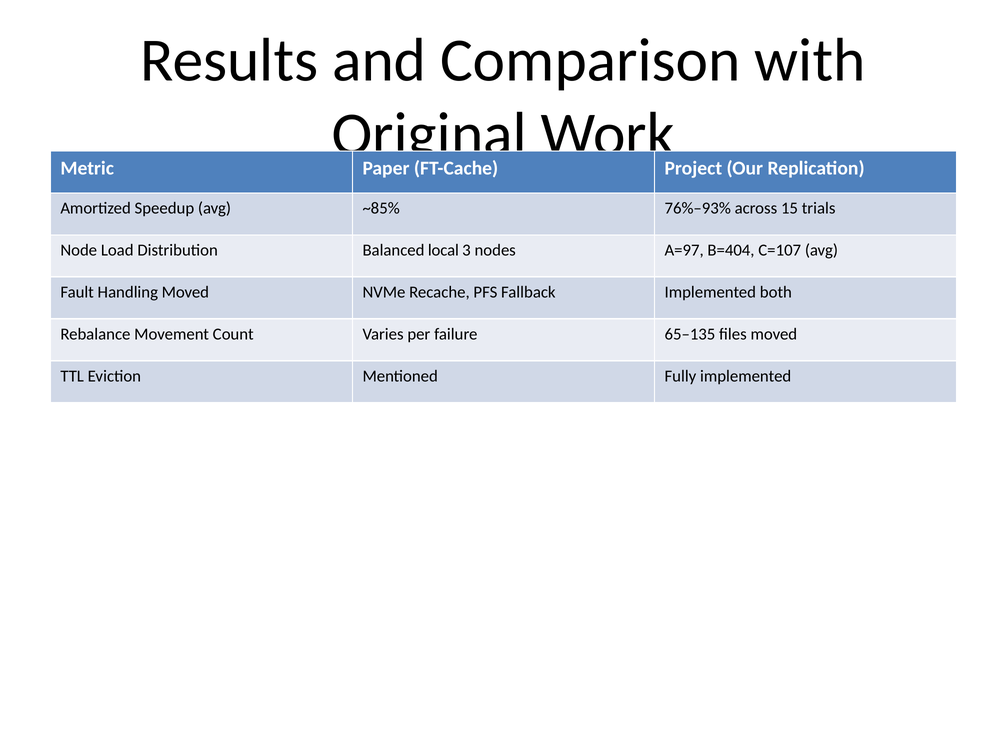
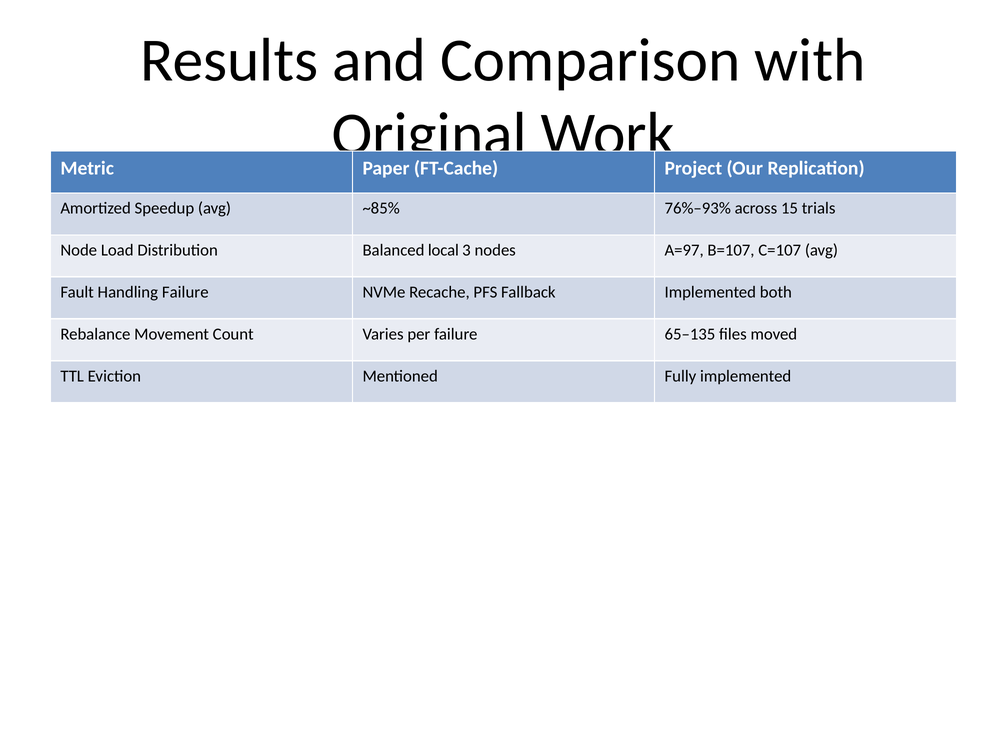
B=404: B=404 -> B=107
Handling Moved: Moved -> Failure
